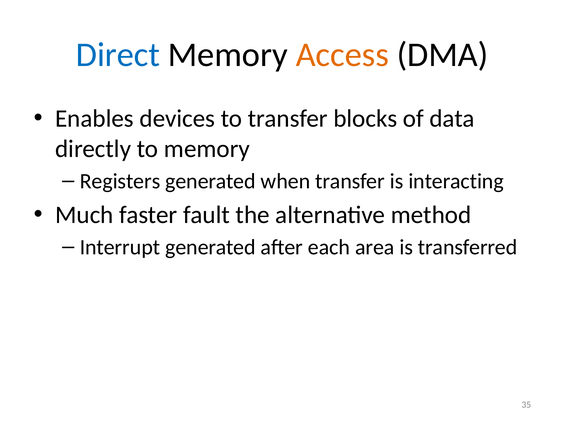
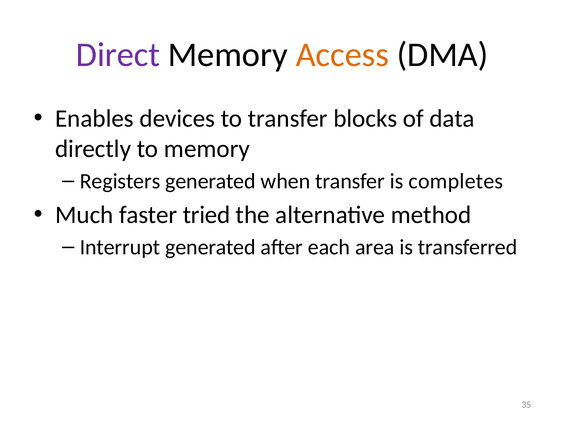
Direct colour: blue -> purple
interacting: interacting -> completes
fault: fault -> tried
